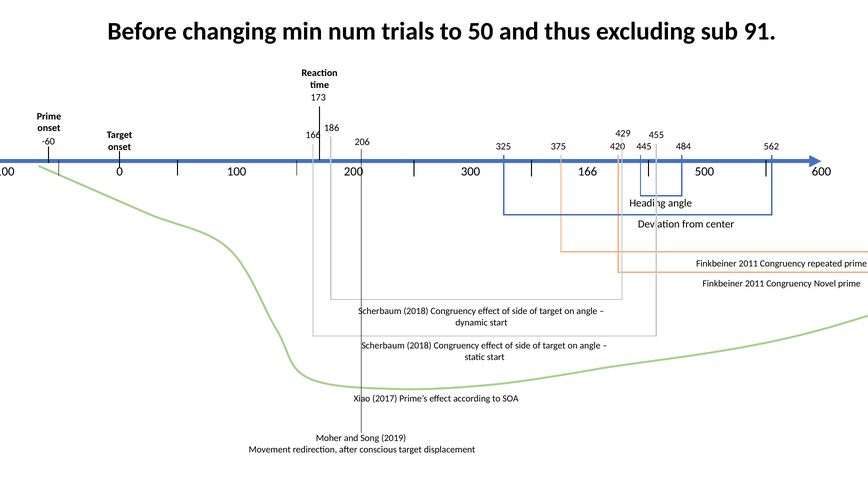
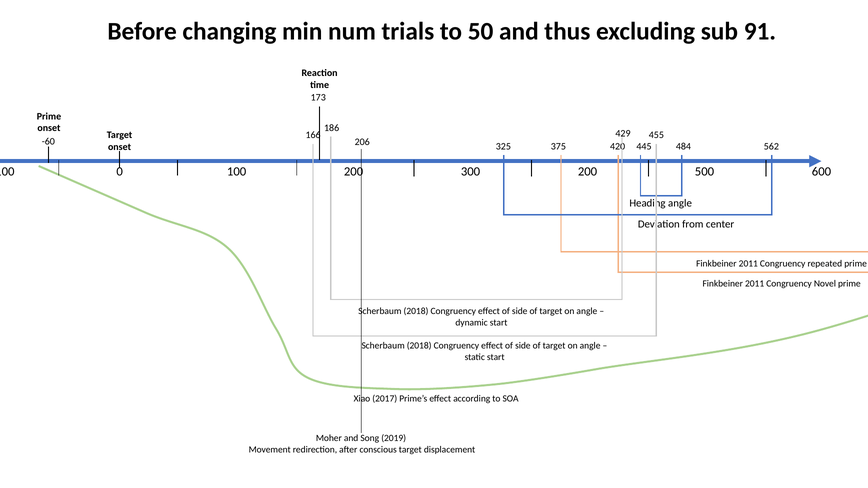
300 166: 166 -> 200
